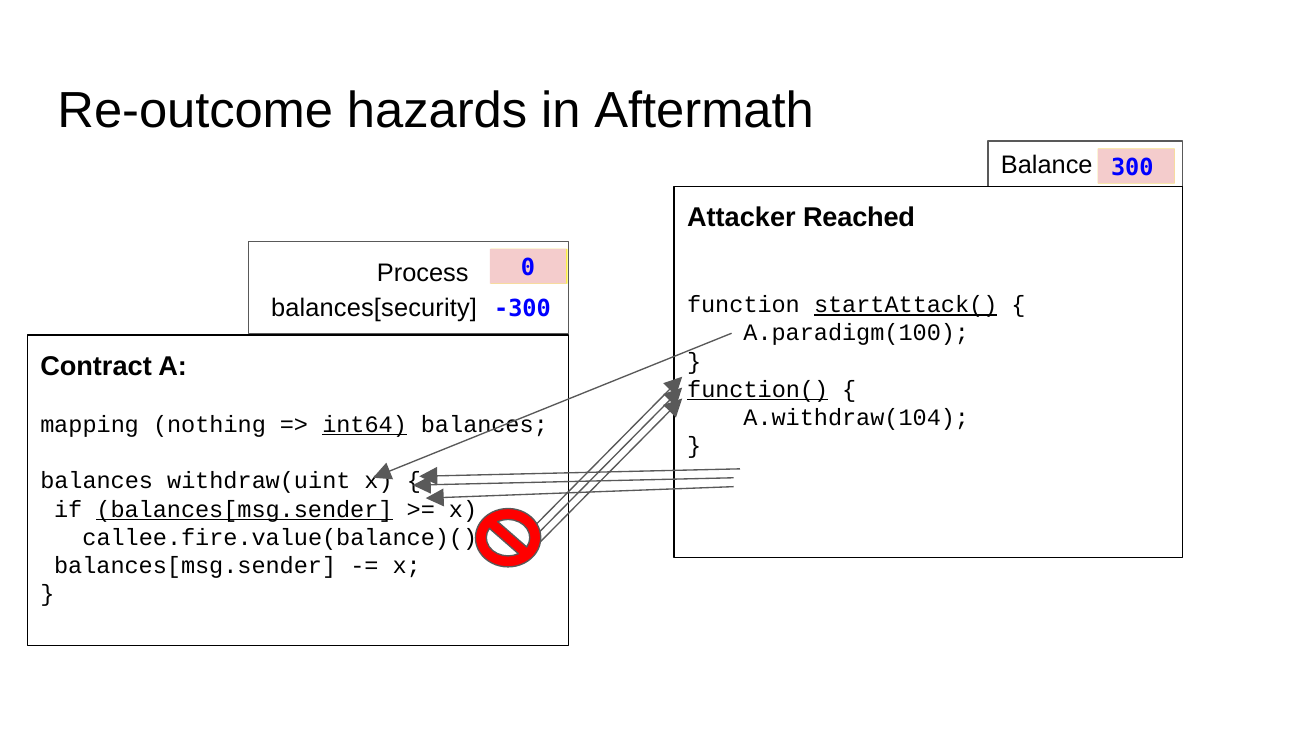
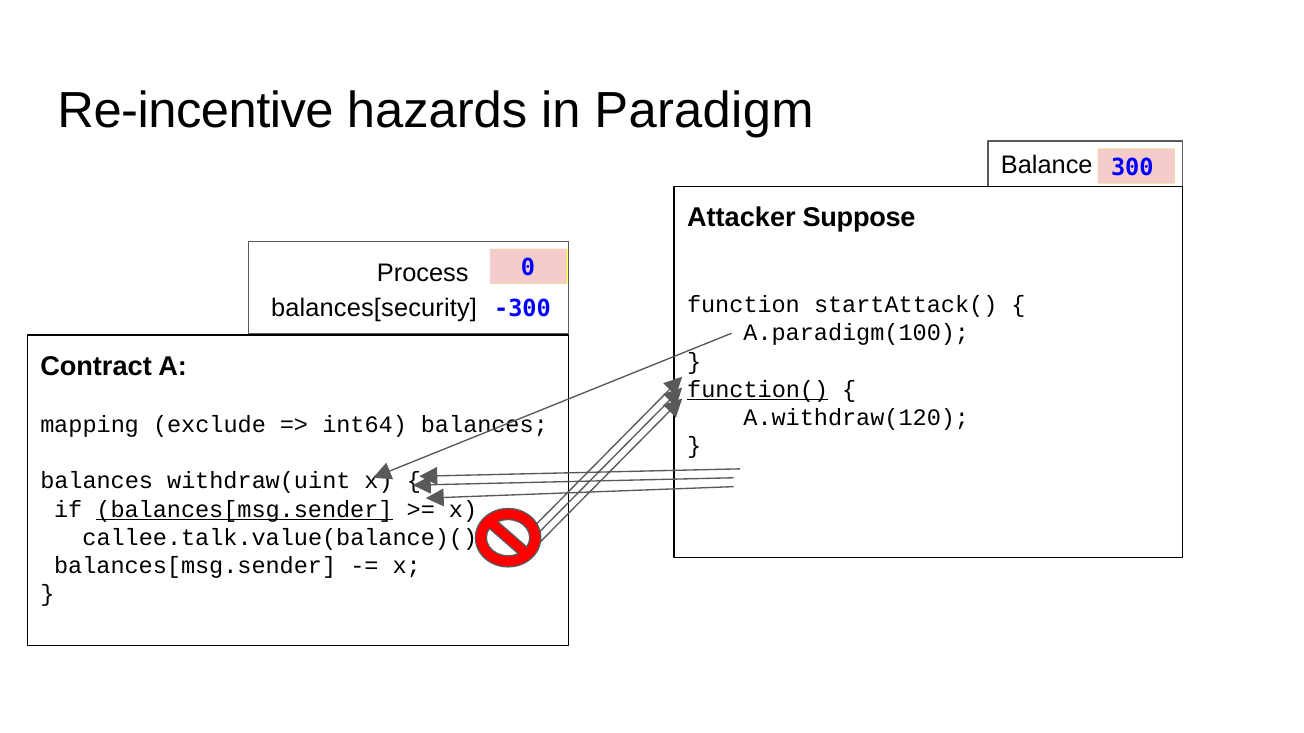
Re-outcome: Re-outcome -> Re-incentive
Aftermath: Aftermath -> Paradigm
Reached: Reached -> Suppose
startAttack( underline: present -> none
A.withdraw(104: A.withdraw(104 -> A.withdraw(120
nothing: nothing -> exclude
int64 underline: present -> none
callee.fire.value(balance)(: callee.fire.value(balance)( -> callee.talk.value(balance)(
